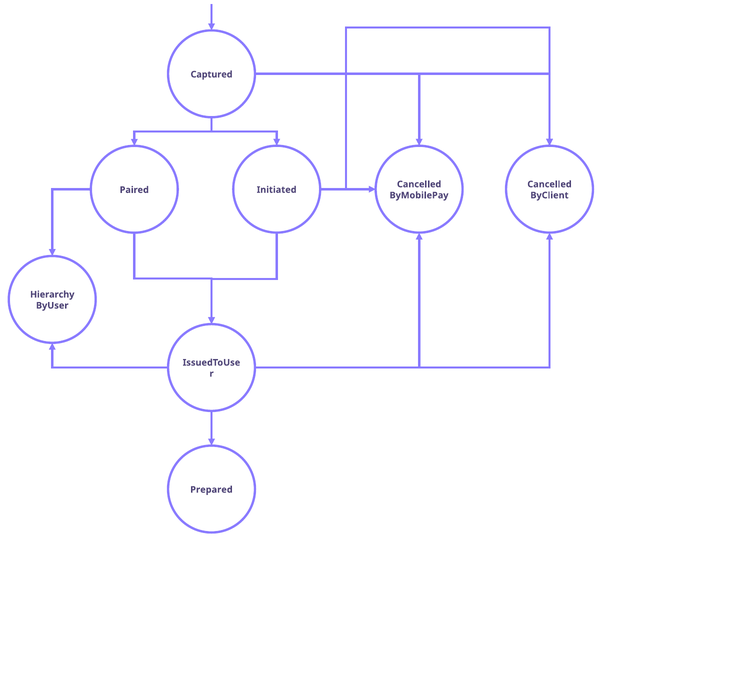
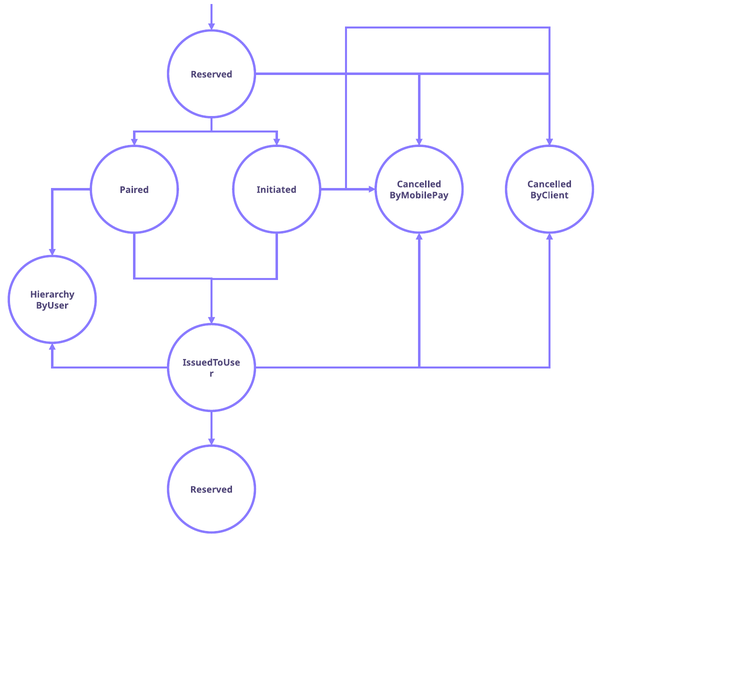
Captured at (212, 74): Captured -> Reserved
Prepared at (211, 490): Prepared -> Reserved
